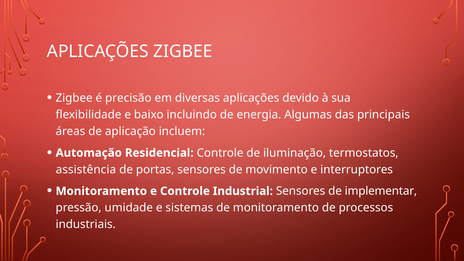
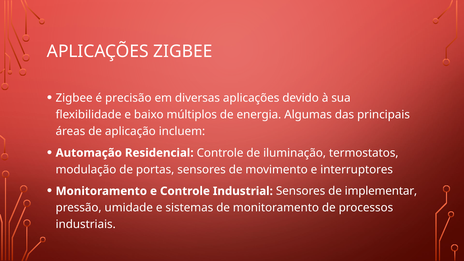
incluindo: incluindo -> múltiplos
assistência: assistência -> modulação
